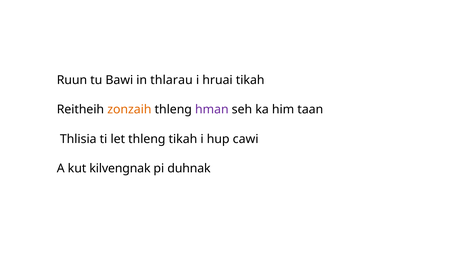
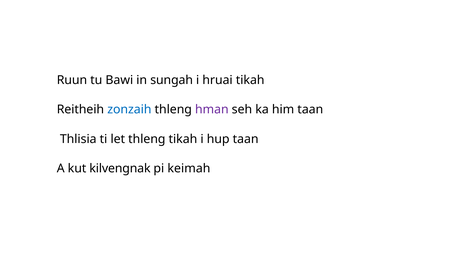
thlarau: thlarau -> sungah
zonzaih colour: orange -> blue
hup cawi: cawi -> taan
duhnak: duhnak -> keimah
